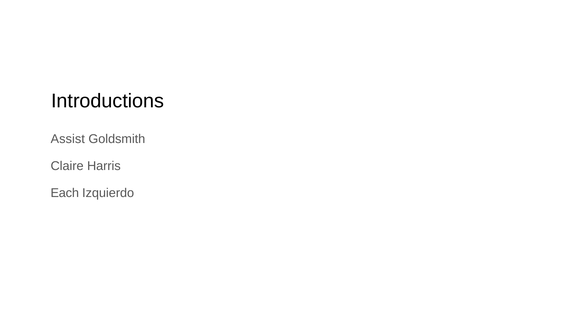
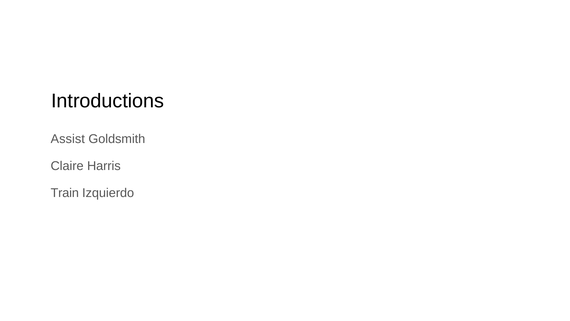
Each: Each -> Train
